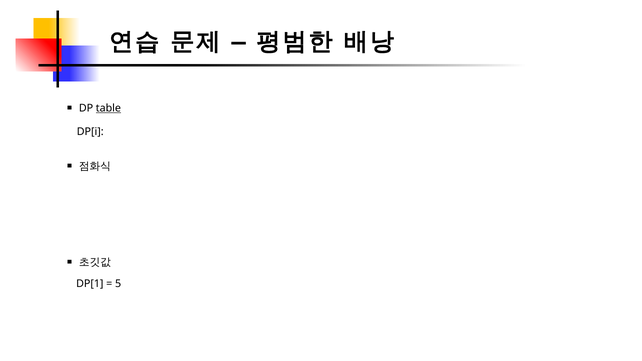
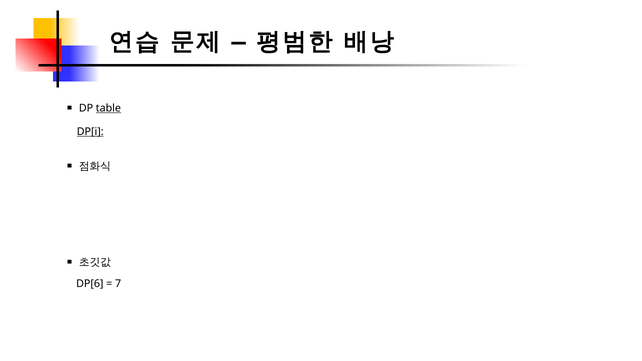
DP[i underline: none -> present
DP[1: DP[1 -> DP[6
5: 5 -> 7
